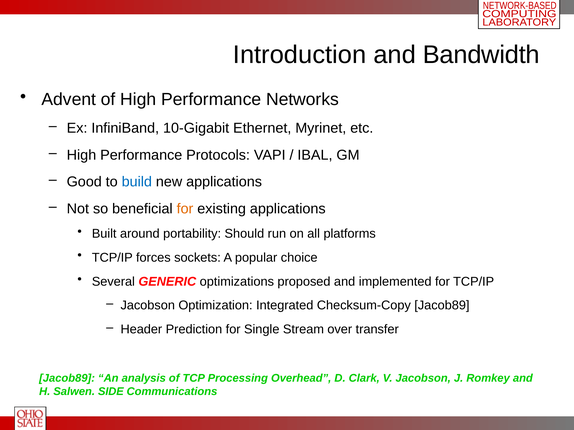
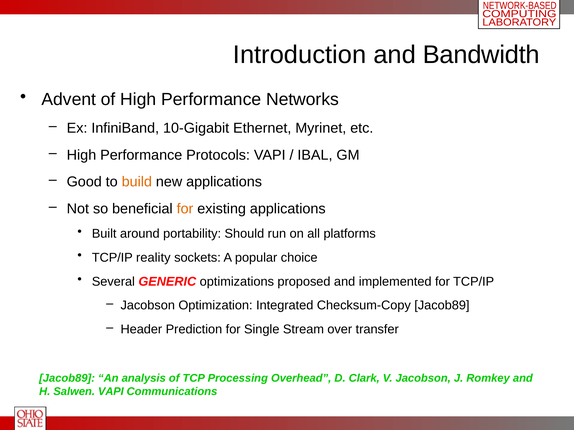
build colour: blue -> orange
forces: forces -> reality
Salwen SIDE: SIDE -> VAPI
